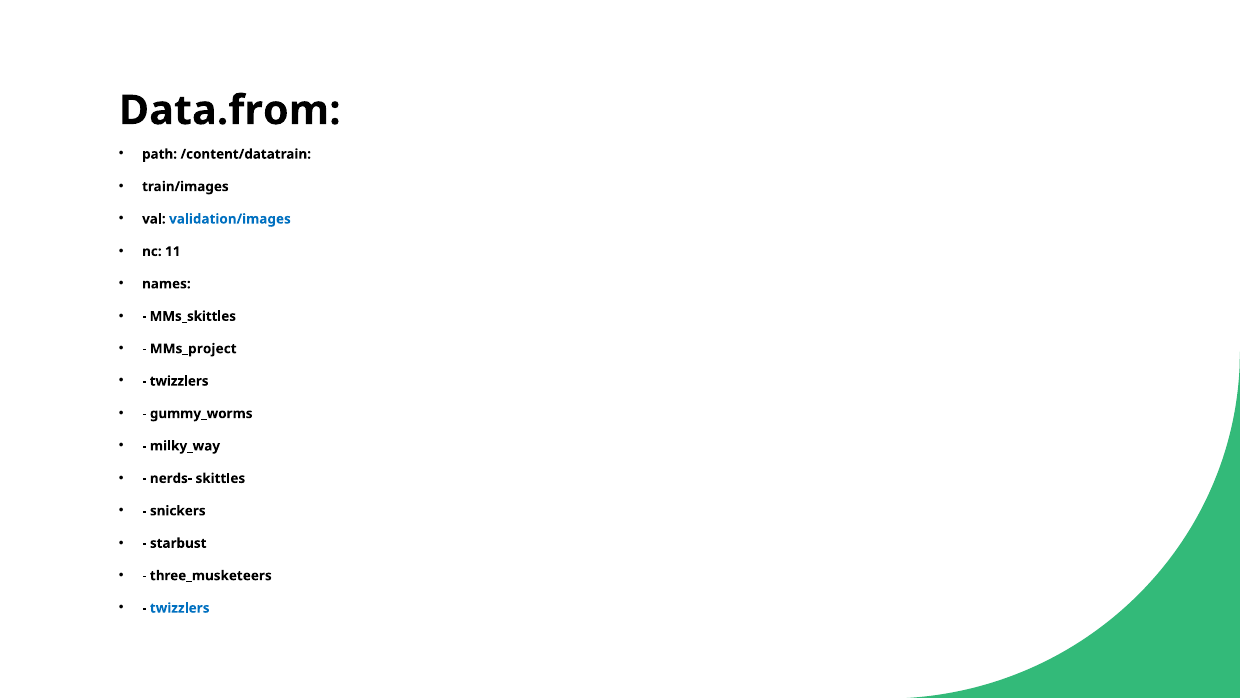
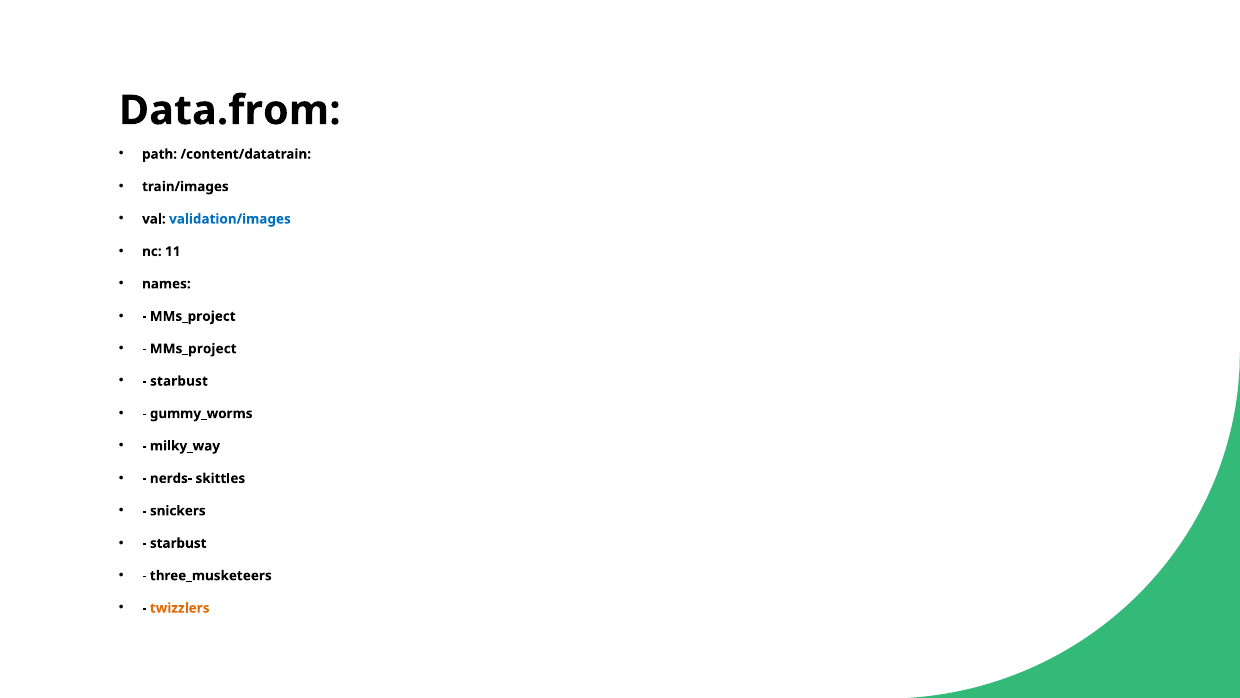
MMs_skittles at (193, 316): MMs_skittles -> MMs_project
twizzlers at (179, 381): twizzlers -> starbust
twizzlers at (180, 608) colour: blue -> orange
